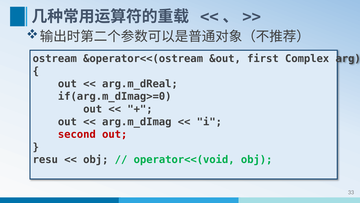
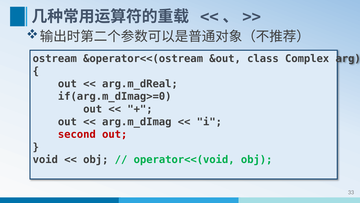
first: first -> class
resu: resu -> void
